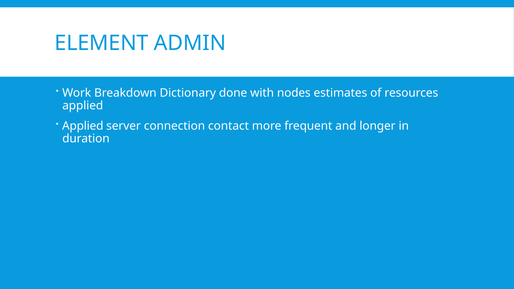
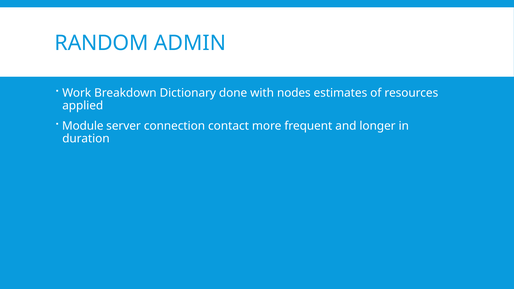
ELEMENT: ELEMENT -> RANDOM
Applied at (83, 126): Applied -> Module
